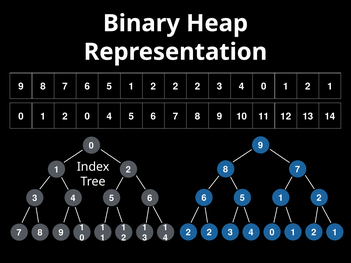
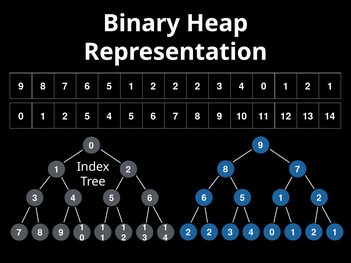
2 0: 0 -> 5
